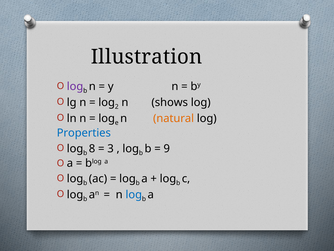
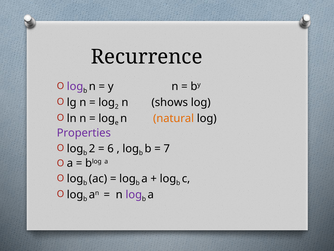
Illustration: Illustration -> Recurrence
Properties colour: blue -> purple
b 8: 8 -> 2
3: 3 -> 6
9: 9 -> 7
log at (134, 194) colour: blue -> purple
